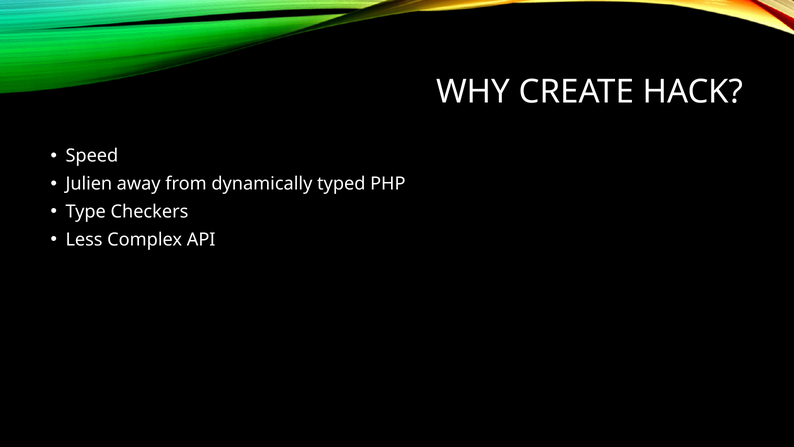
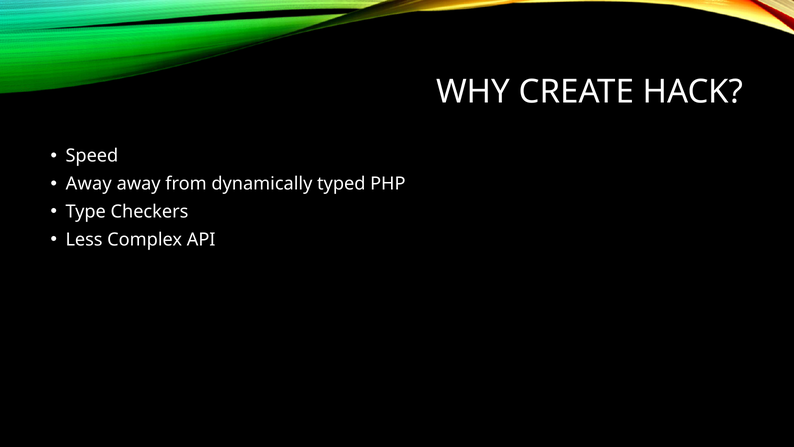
Julien at (89, 184): Julien -> Away
